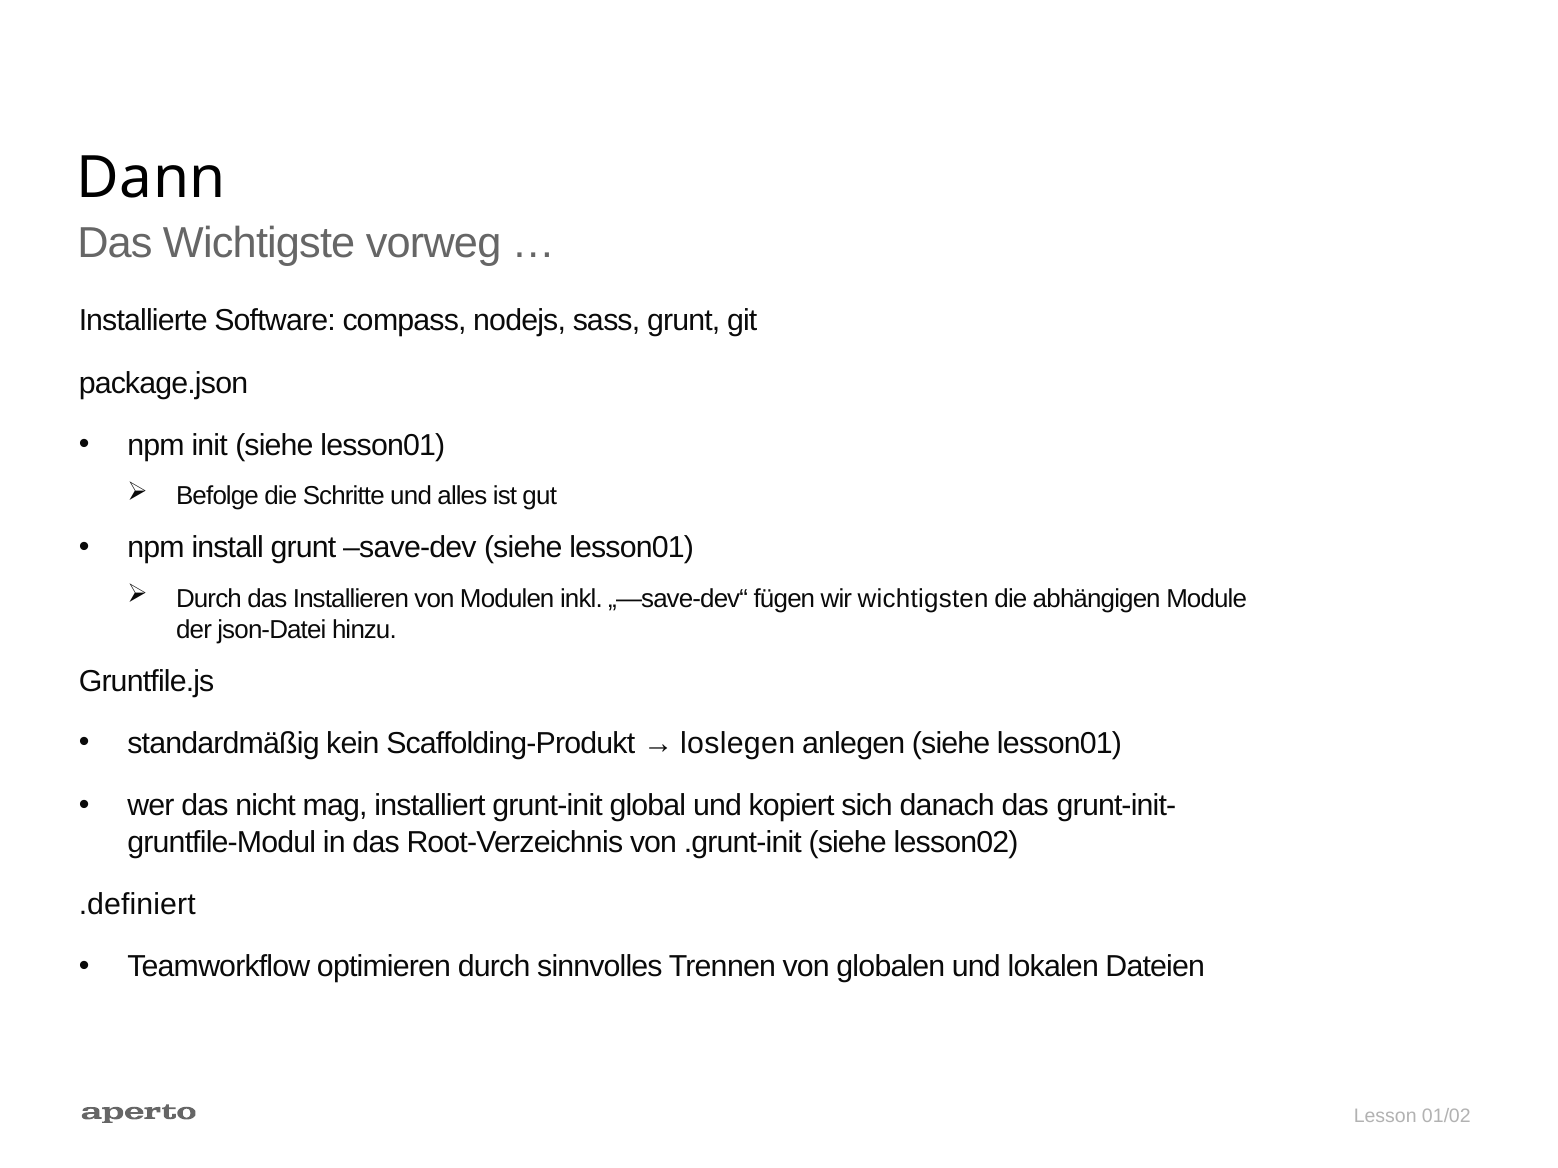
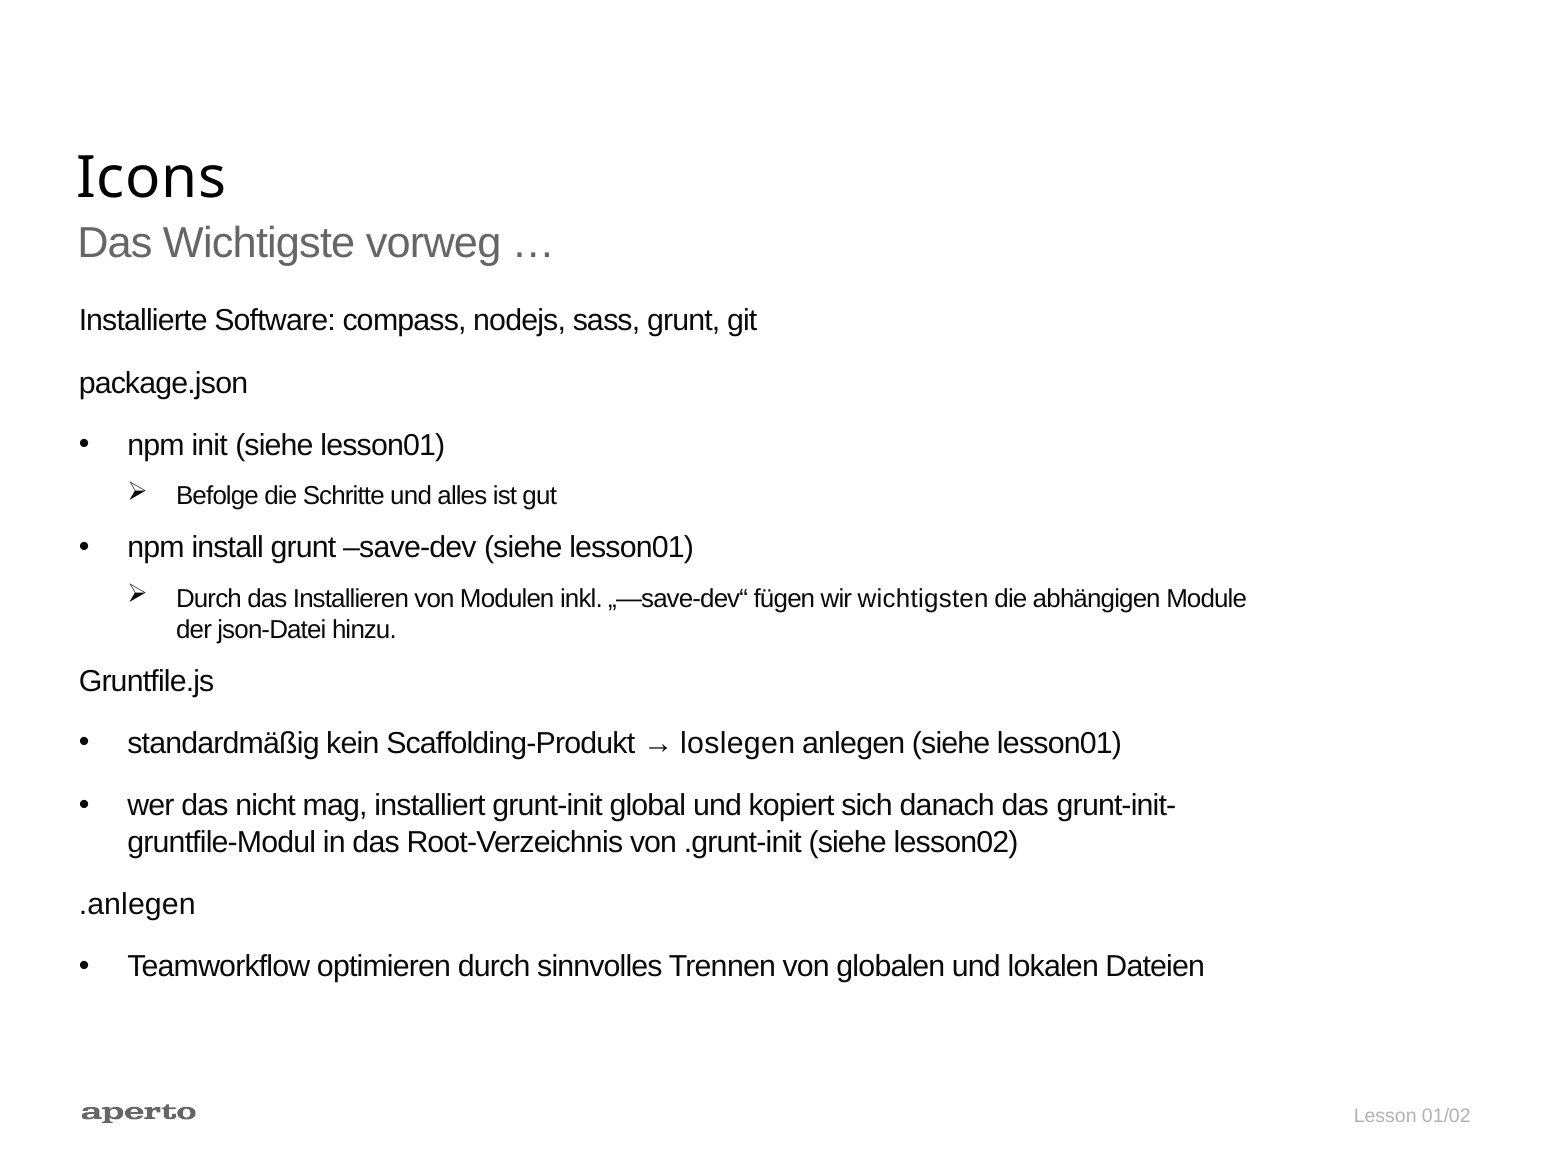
Dann: Dann -> Icons
.definiert: .definiert -> .anlegen
